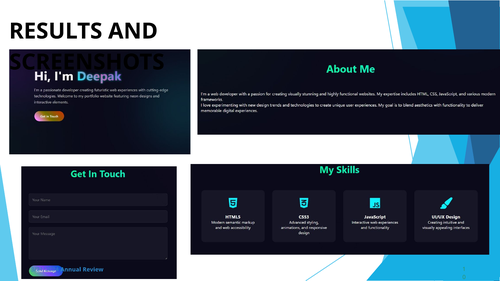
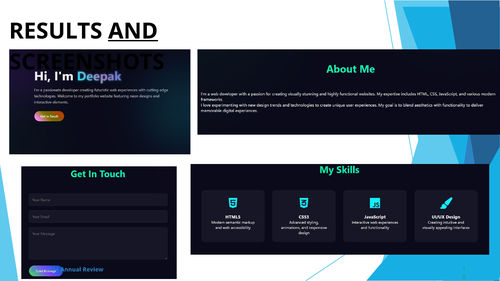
AND underline: none -> present
